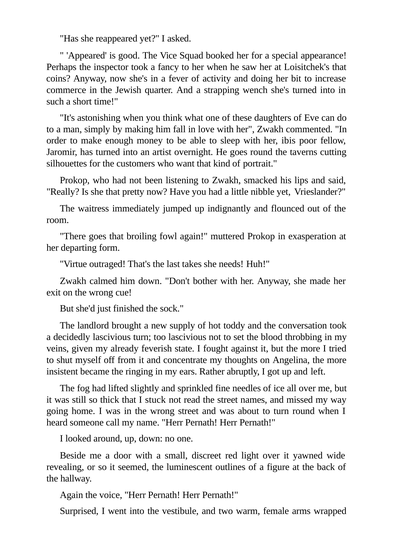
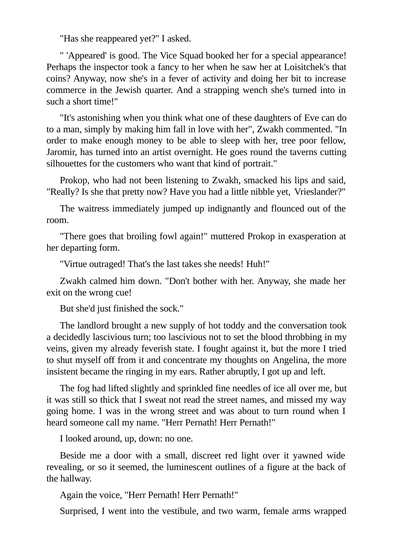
ibis: ibis -> tree
stuck: stuck -> sweat
